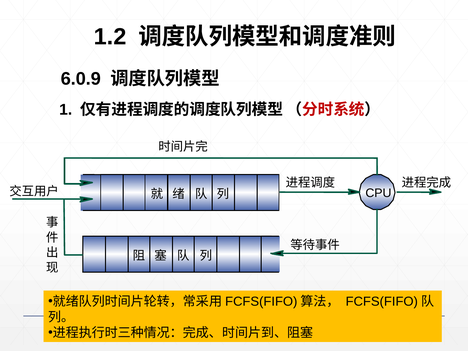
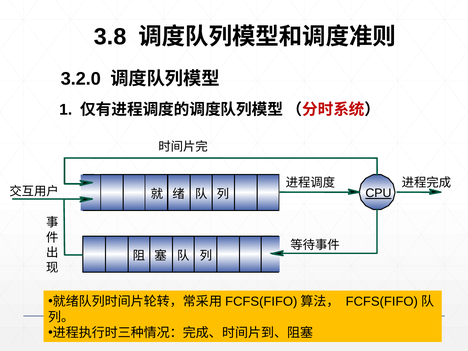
1.2: 1.2 -> 3.8
6.0.9: 6.0.9 -> 3.2.0
CPU underline: none -> present
